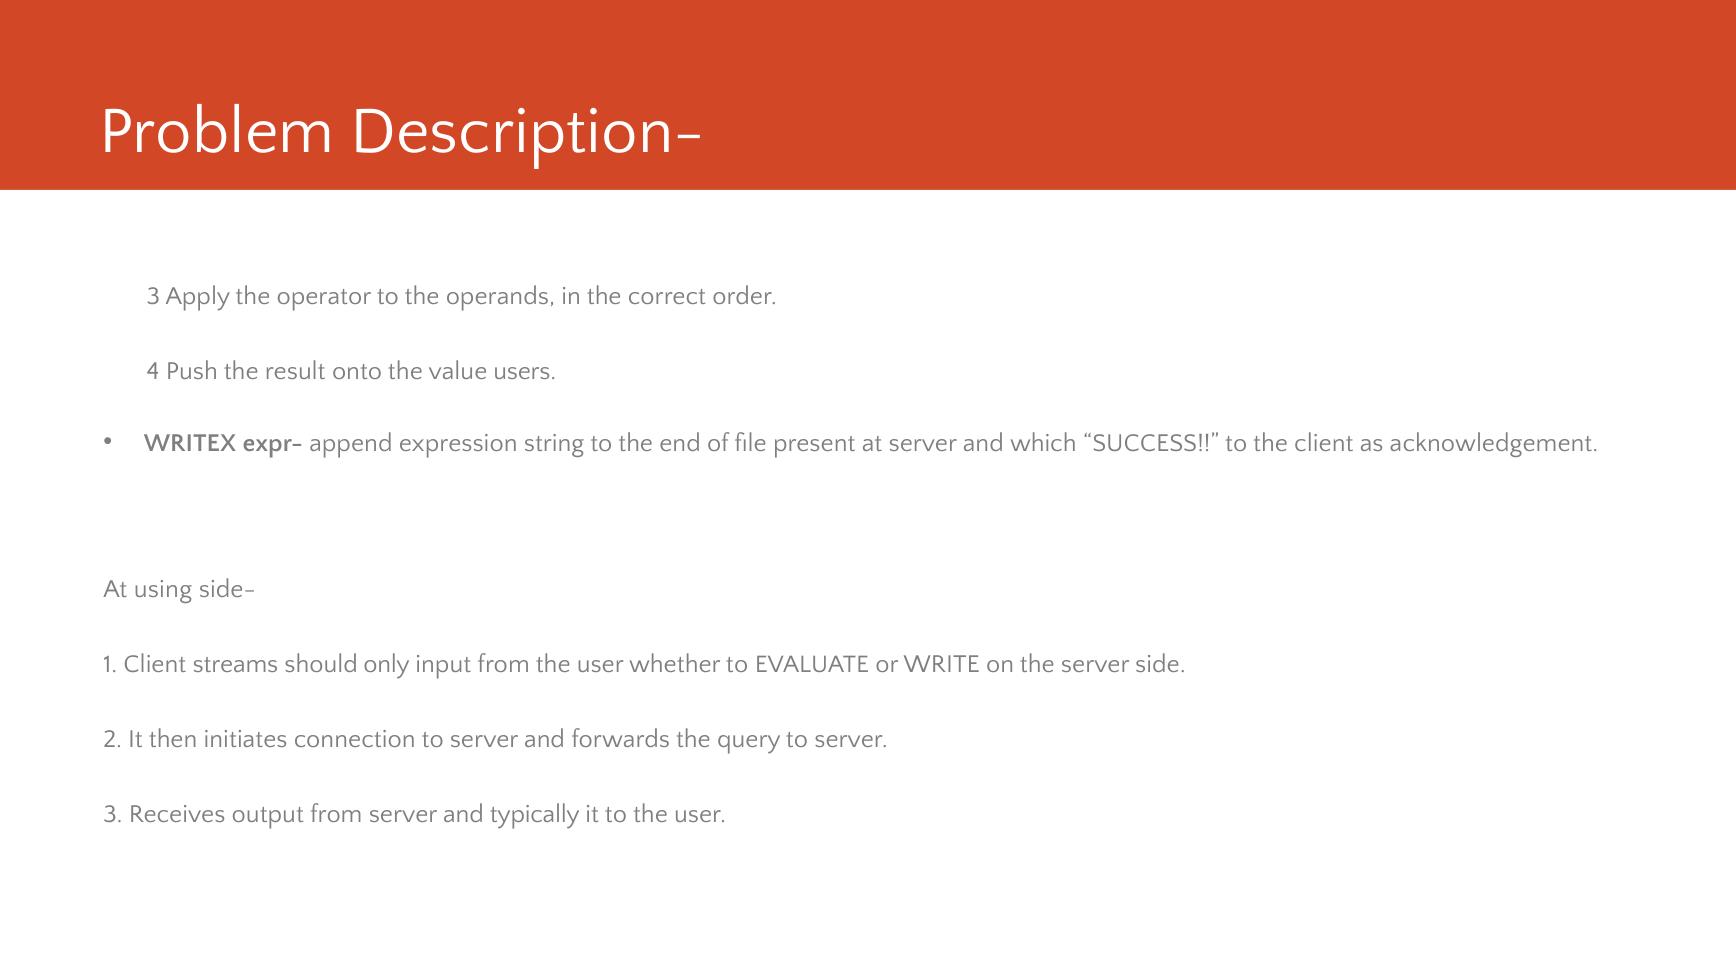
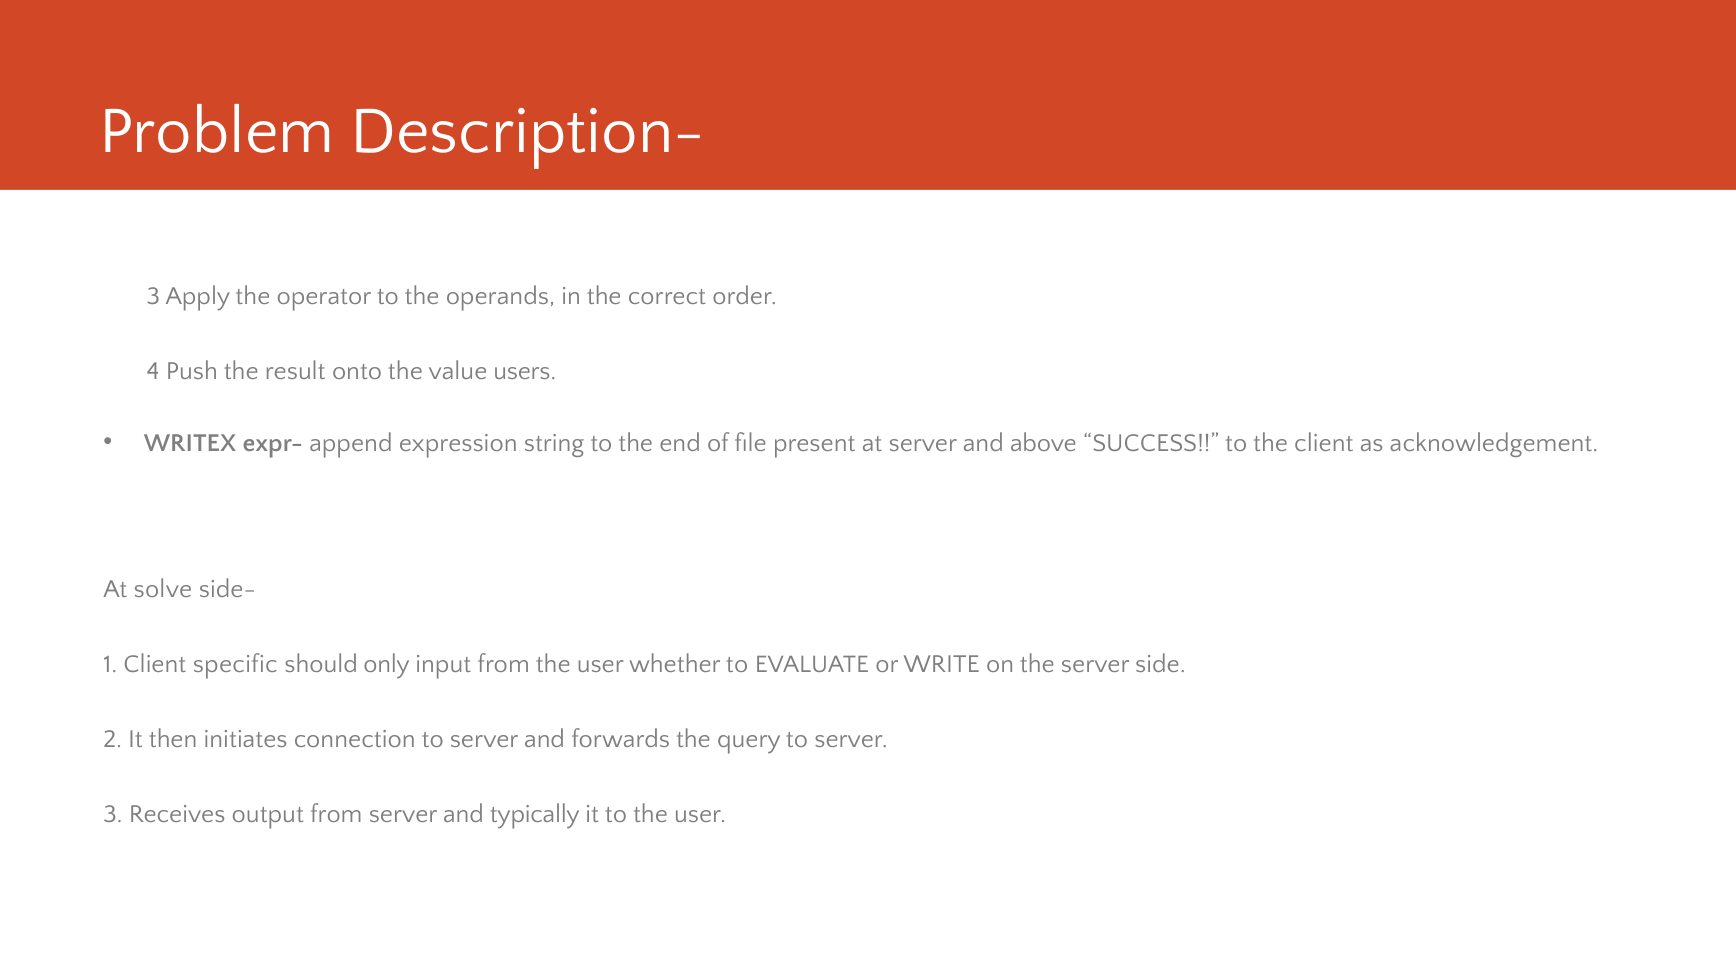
which: which -> above
using: using -> solve
streams: streams -> specific
